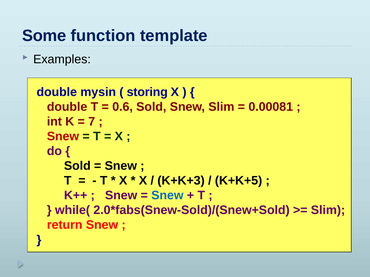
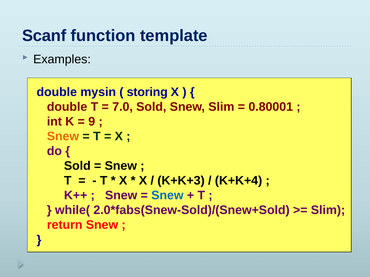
Some: Some -> Scanf
0.6: 0.6 -> 7.0
0.00081: 0.00081 -> 0.80001
7: 7 -> 9
Snew at (63, 137) colour: red -> orange
K+K+5: K+K+5 -> K+K+4
